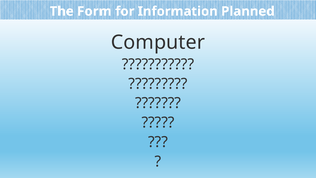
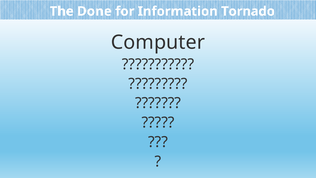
Form: Form -> Done
Planned: Planned -> Tornado
